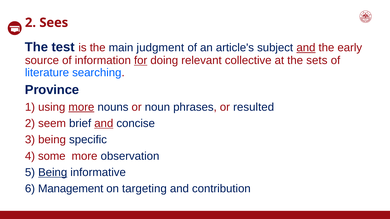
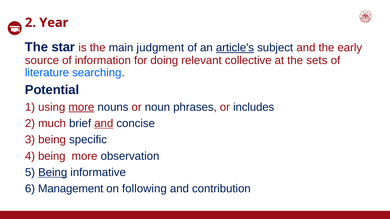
Sees: Sees -> Year
test: test -> star
article's underline: none -> present
and at (306, 48) underline: present -> none
for underline: present -> none
Province: Province -> Potential
resulted: resulted -> includes
seem: seem -> much
4 some: some -> being
targeting: targeting -> following
